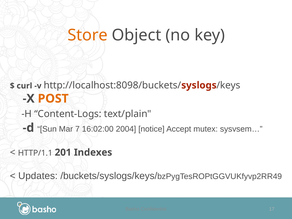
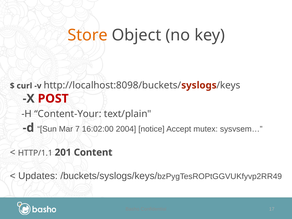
POST colour: orange -> red
Content-Logs: Content-Logs -> Content-Your
Indexes: Indexes -> Content
